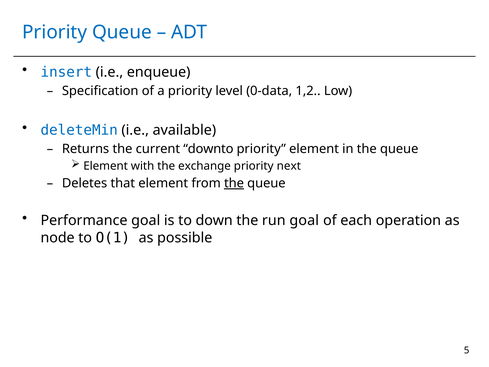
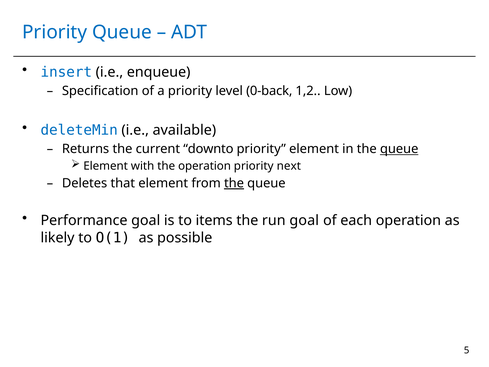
0-data: 0-data -> 0-back
queue at (399, 149) underline: none -> present
the exchange: exchange -> operation
down: down -> items
node: node -> likely
